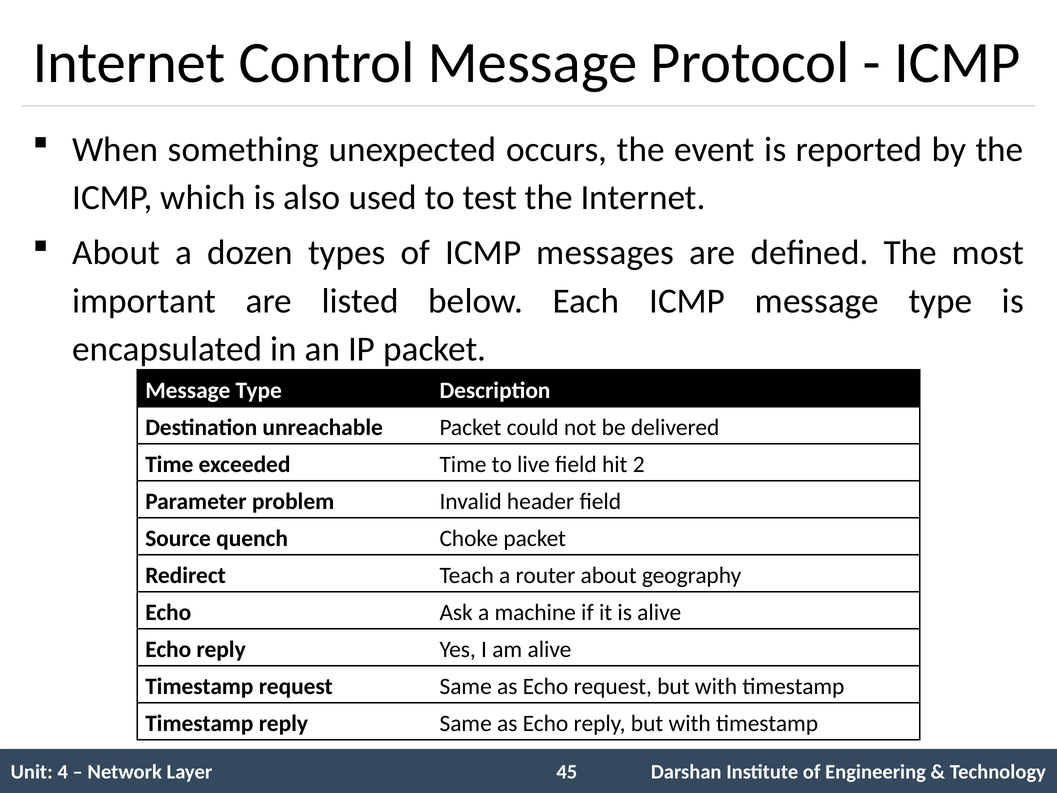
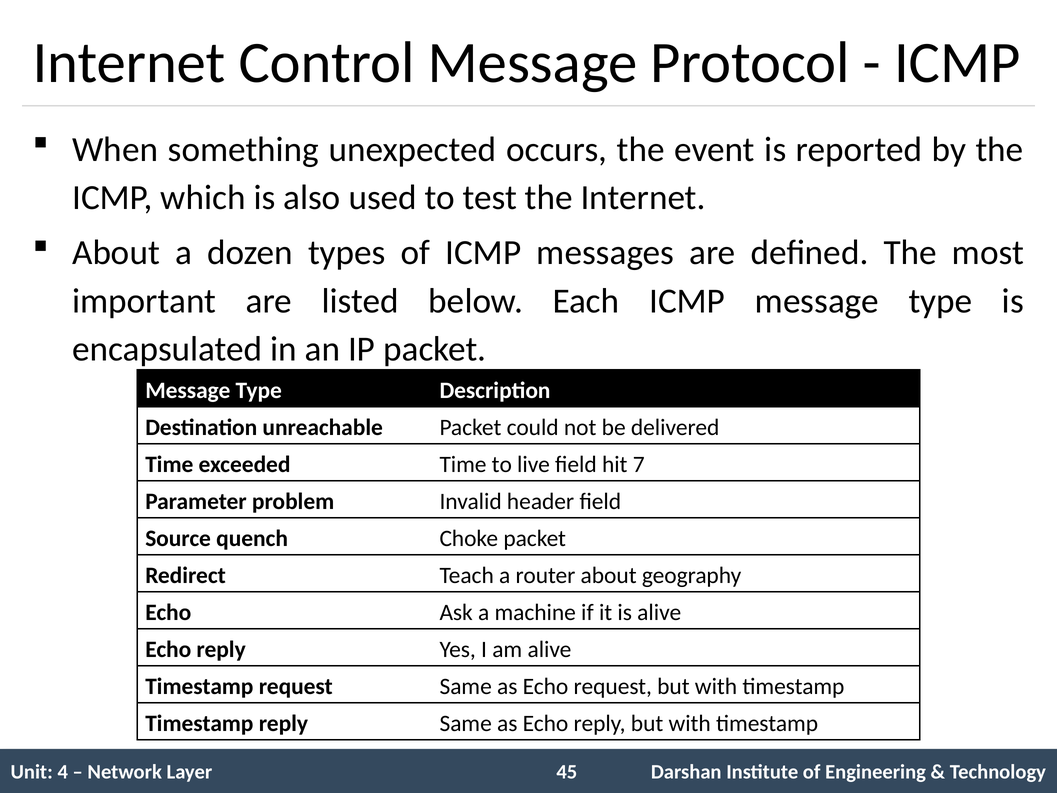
2: 2 -> 7
